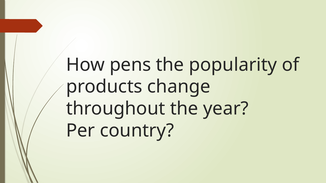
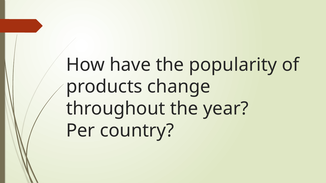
pens: pens -> have
